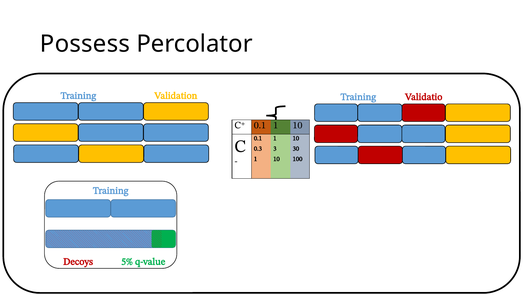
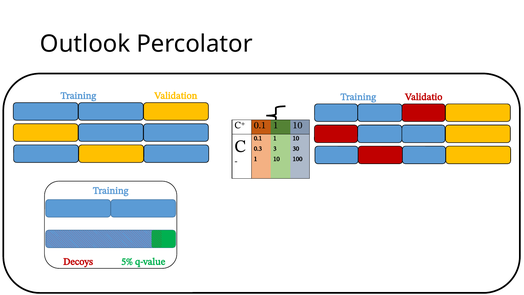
Possess: Possess -> Outlook
